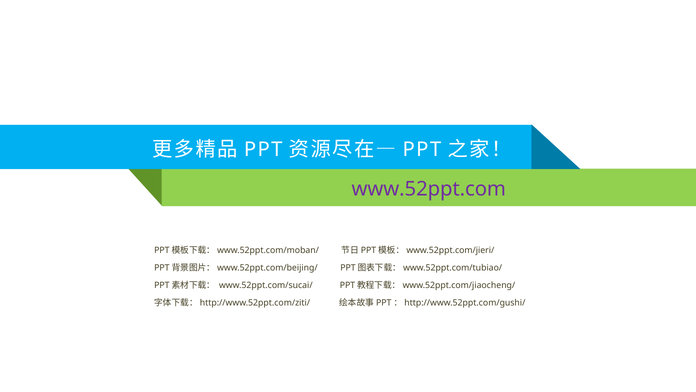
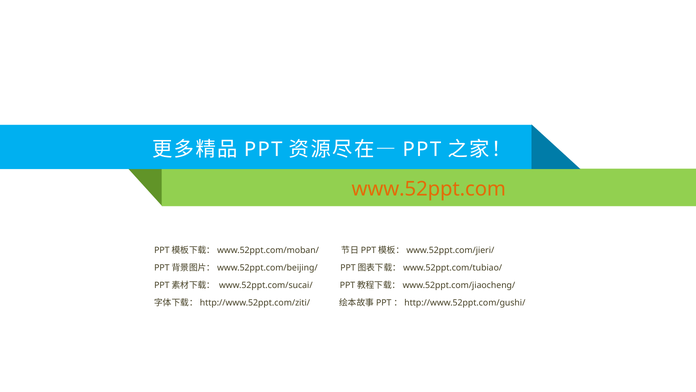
www.52ppt.com colour: purple -> orange
